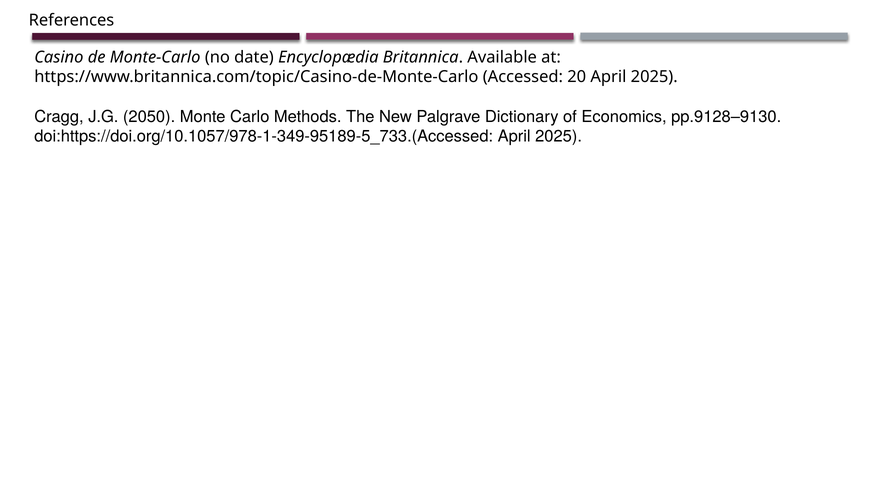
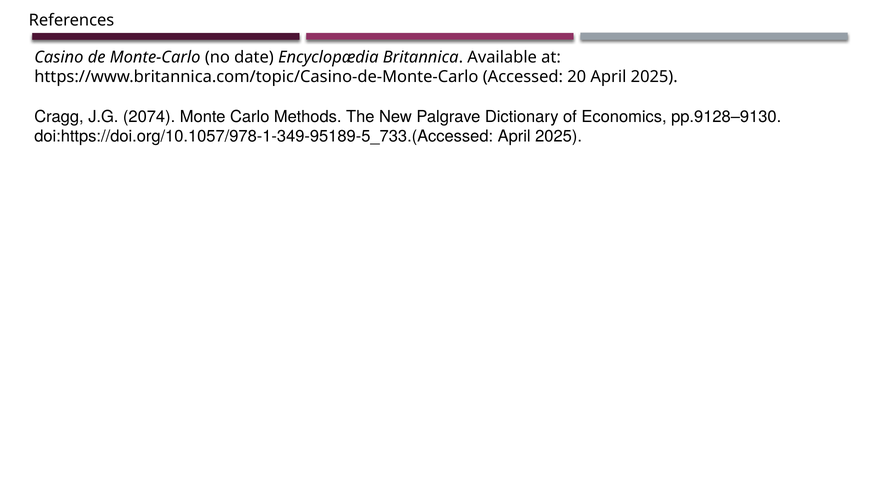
2050: 2050 -> 2074
